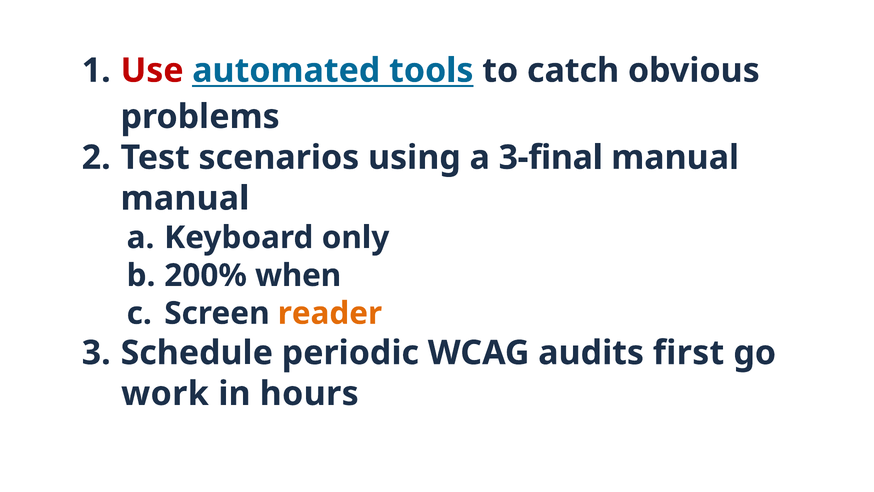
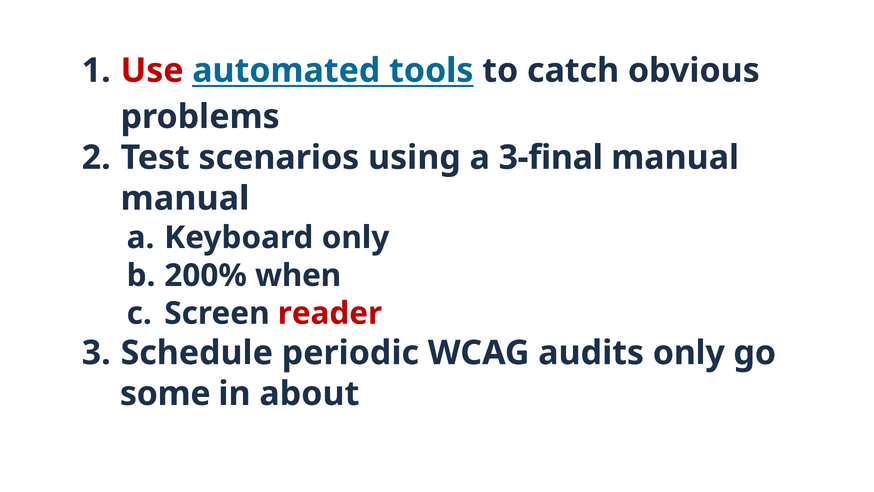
reader colour: orange -> red
audits first: first -> only
work: work -> some
hours: hours -> about
